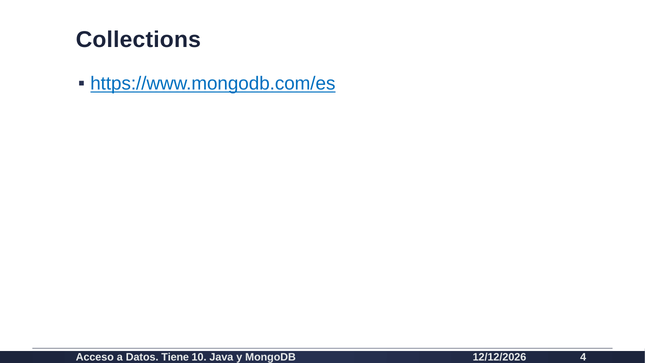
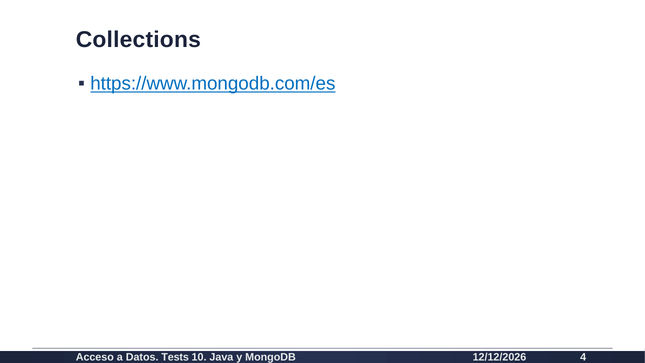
Tiene: Tiene -> Tests
